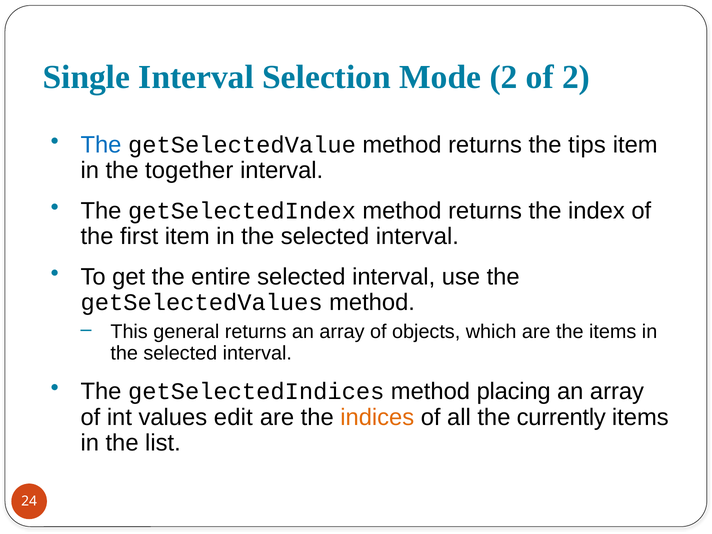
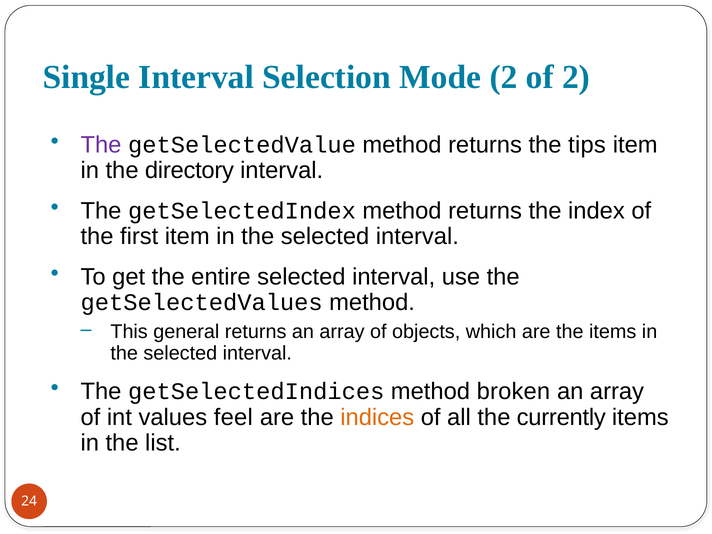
The at (101, 145) colour: blue -> purple
together: together -> directory
placing: placing -> broken
edit: edit -> feel
